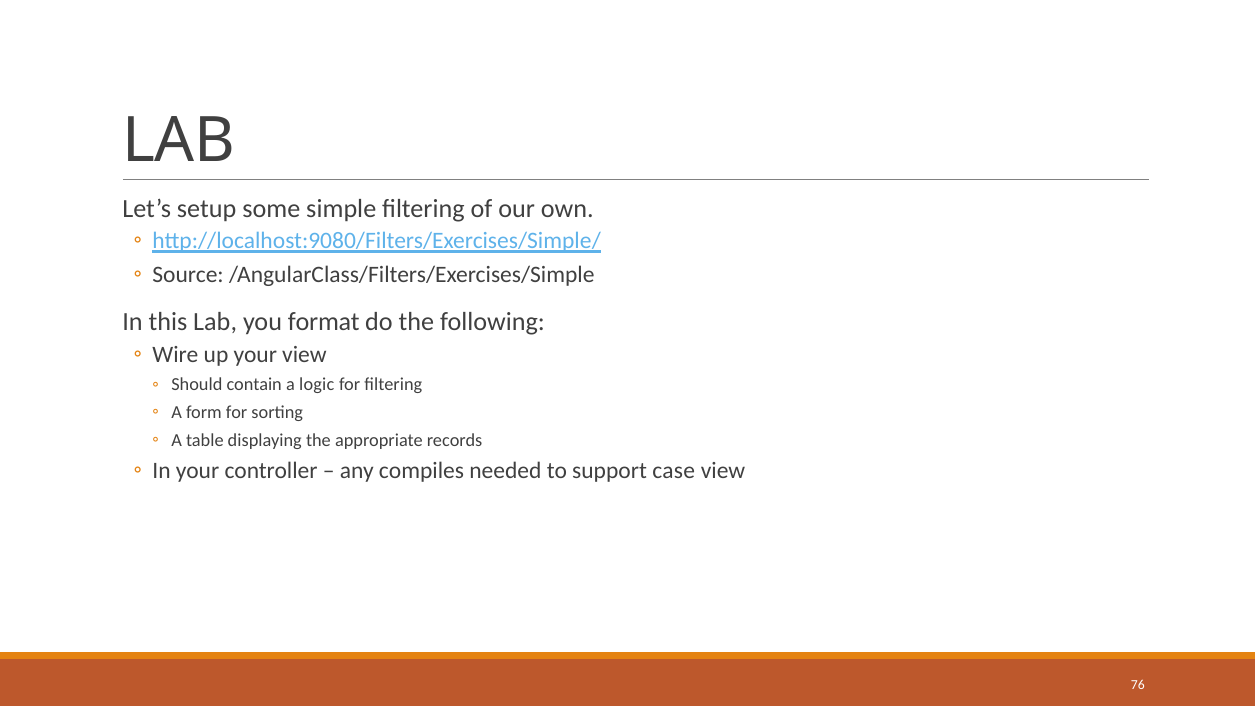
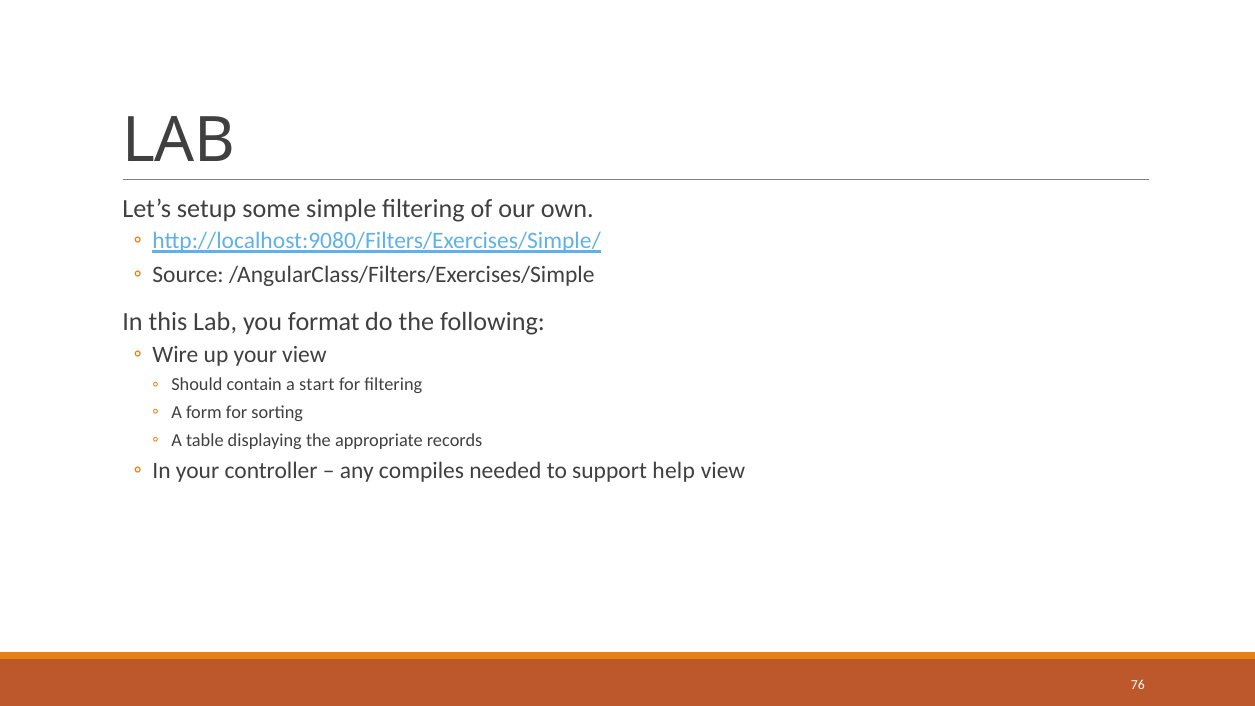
logic: logic -> start
case: case -> help
